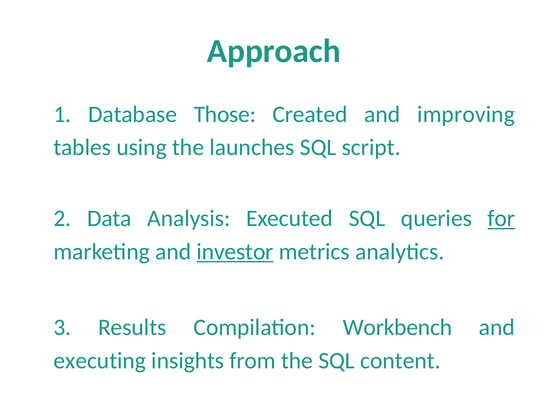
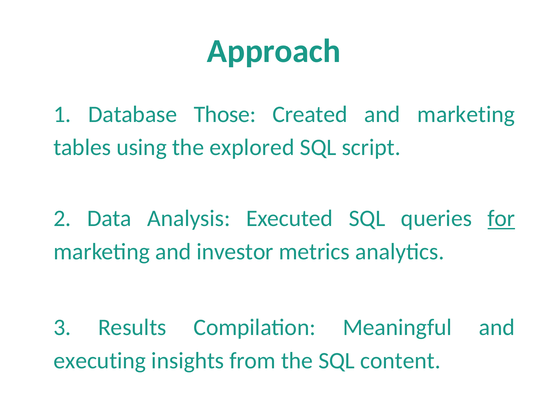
and improving: improving -> marketing
launches: launches -> explored
investor underline: present -> none
Workbench: Workbench -> Meaningful
